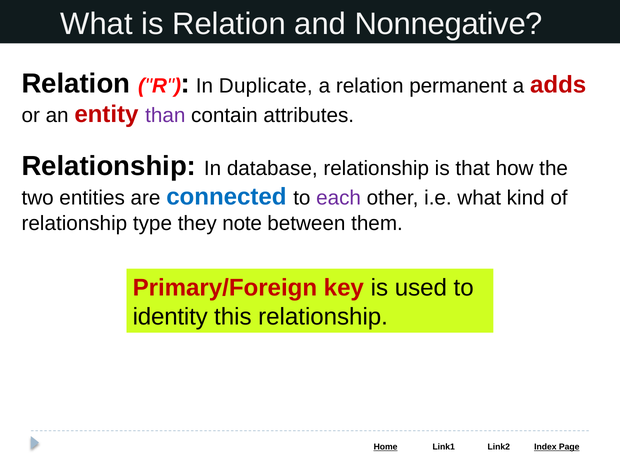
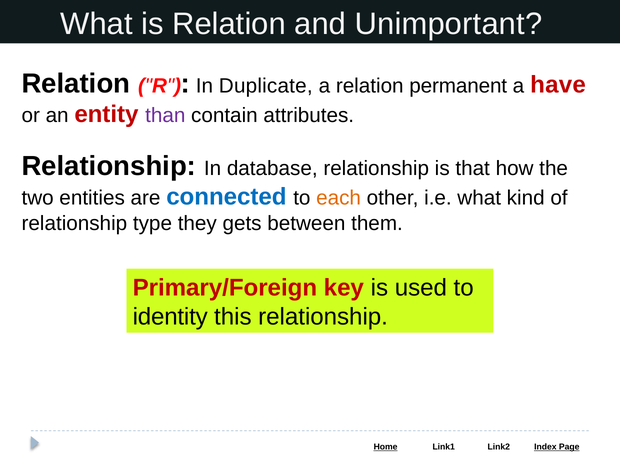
Nonnegative: Nonnegative -> Unimportant
adds: adds -> have
each colour: purple -> orange
note: note -> gets
